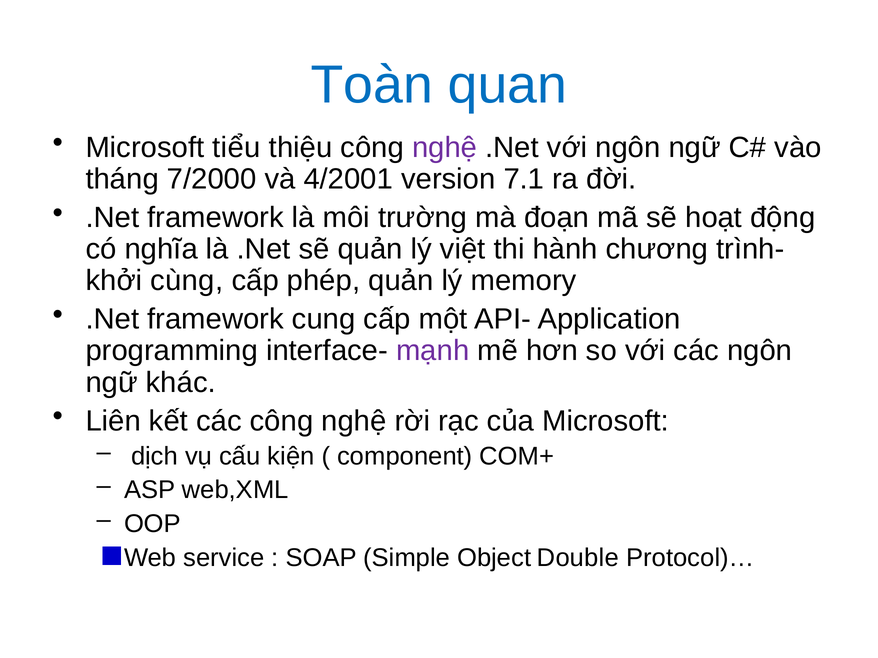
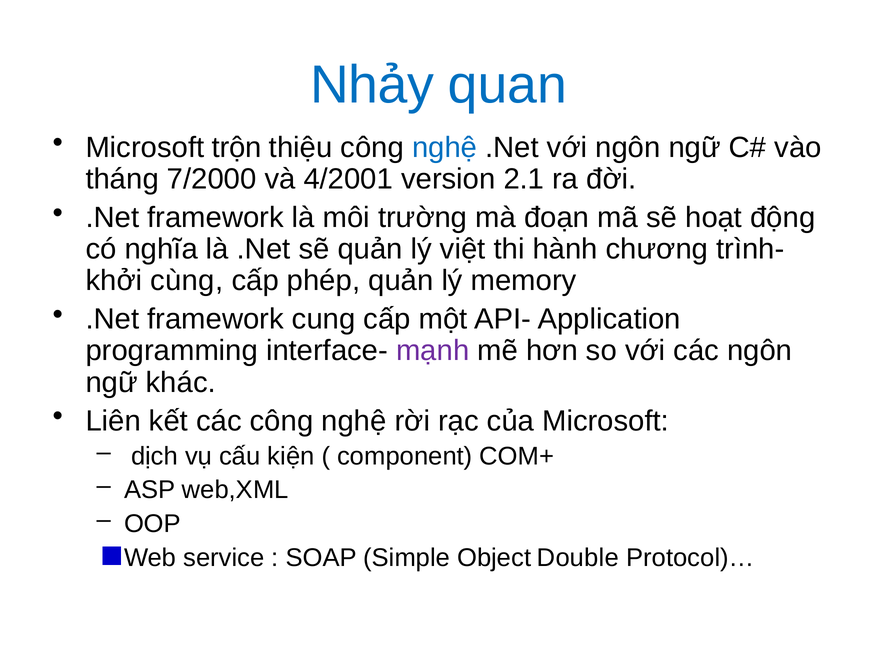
Toàn: Toàn -> Nhảy
tiểu: tiểu -> trộn
nghệ at (445, 147) colour: purple -> blue
7.1: 7.1 -> 2.1
